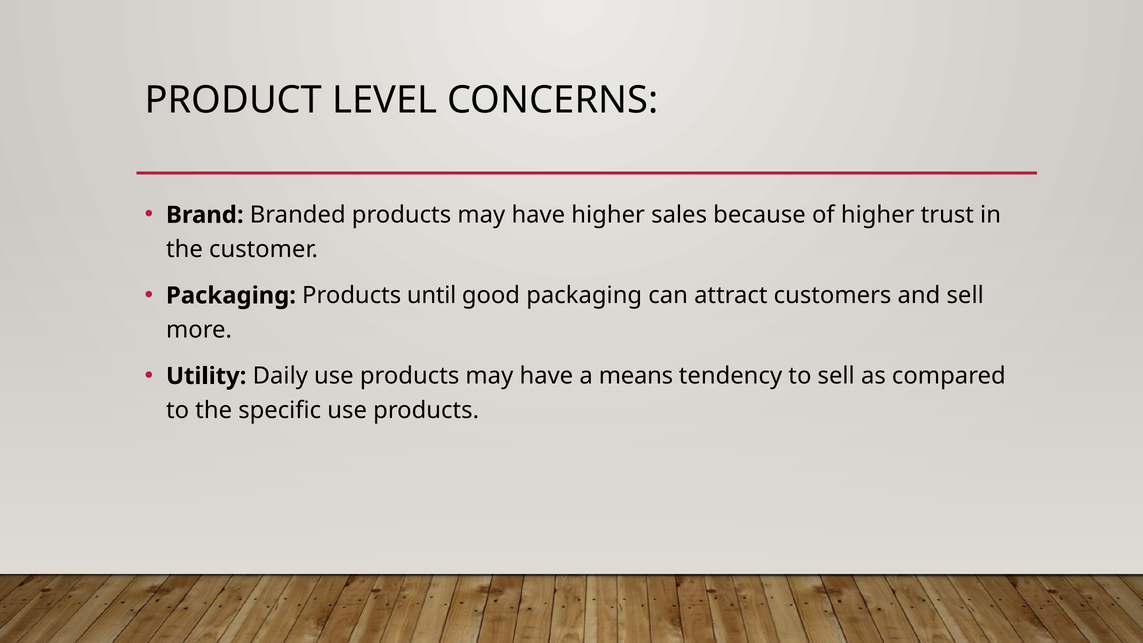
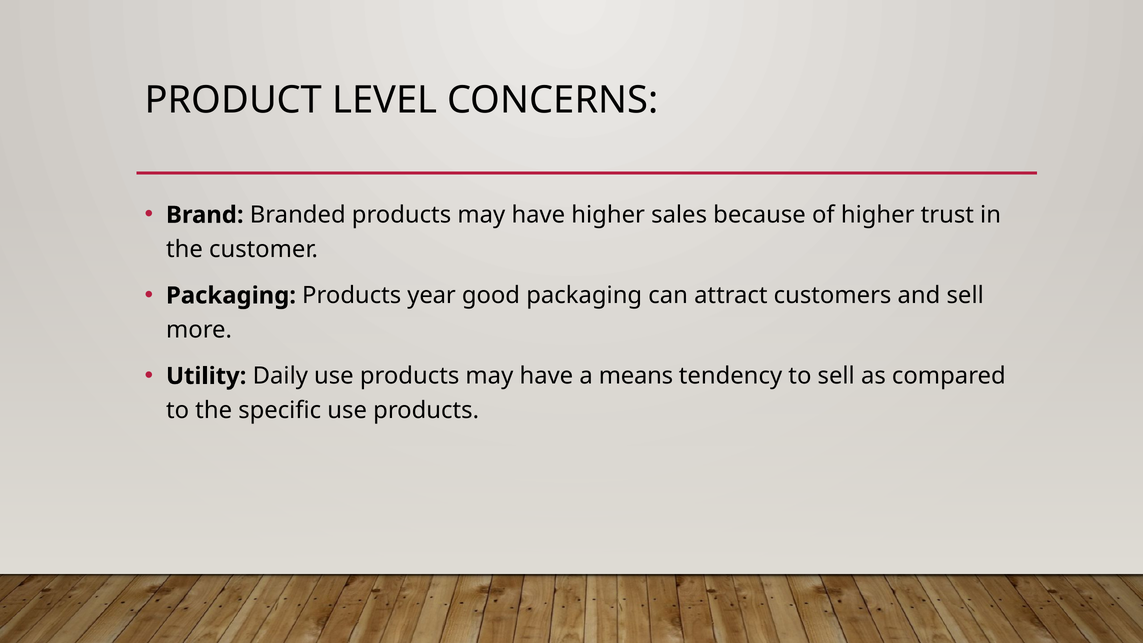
until: until -> year
